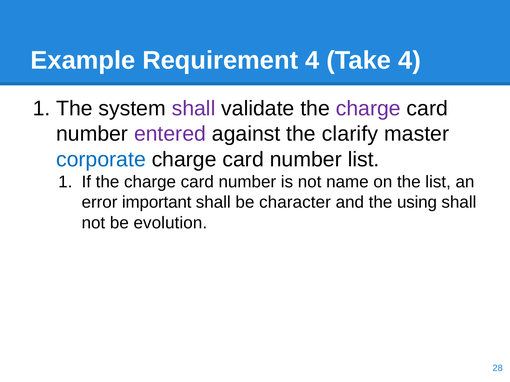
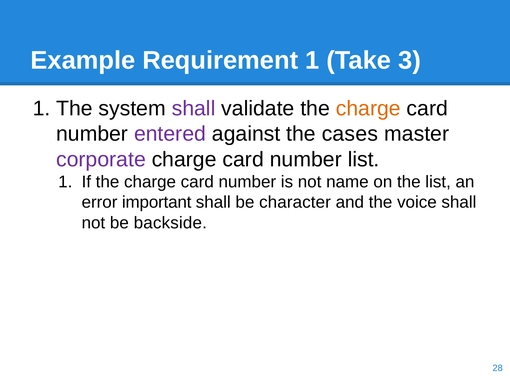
Requirement 4: 4 -> 1
Take 4: 4 -> 3
charge at (368, 109) colour: purple -> orange
clarify: clarify -> cases
corporate colour: blue -> purple
using: using -> voice
evolution: evolution -> backside
